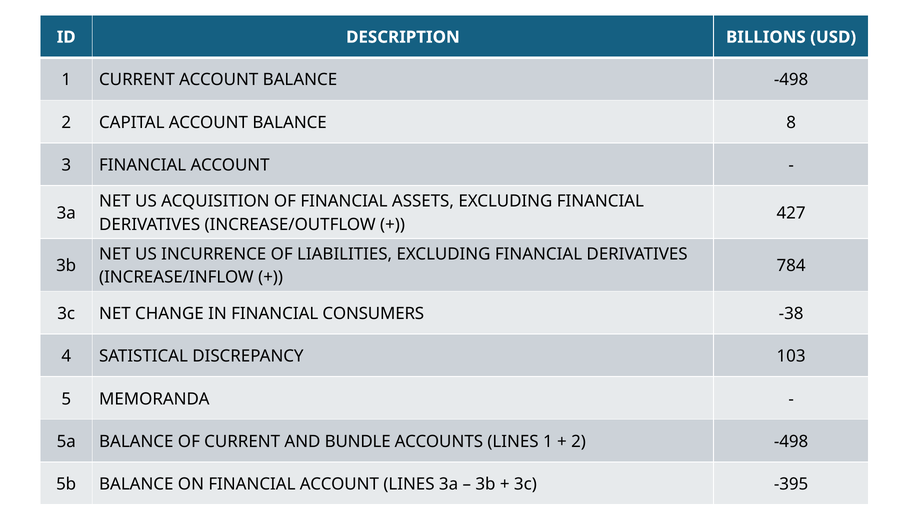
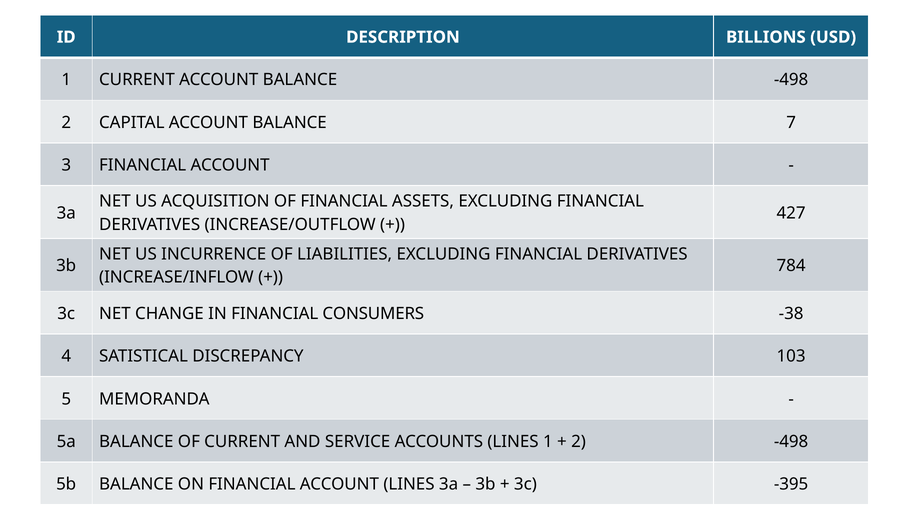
8: 8 -> 7
BUNDLE: BUNDLE -> SERVICE
